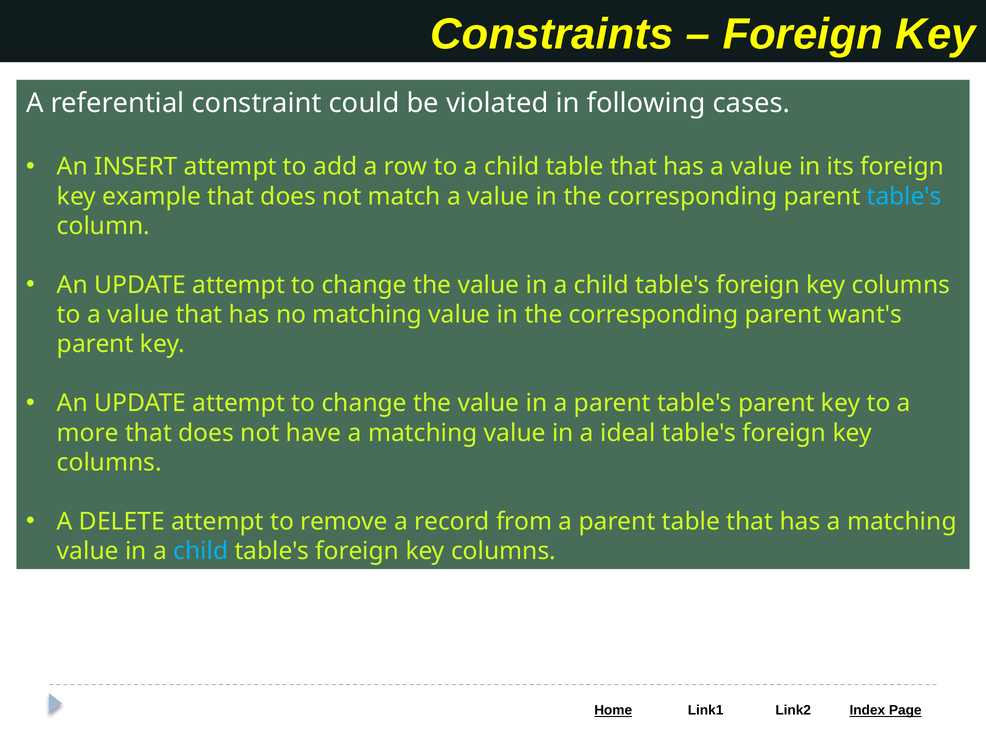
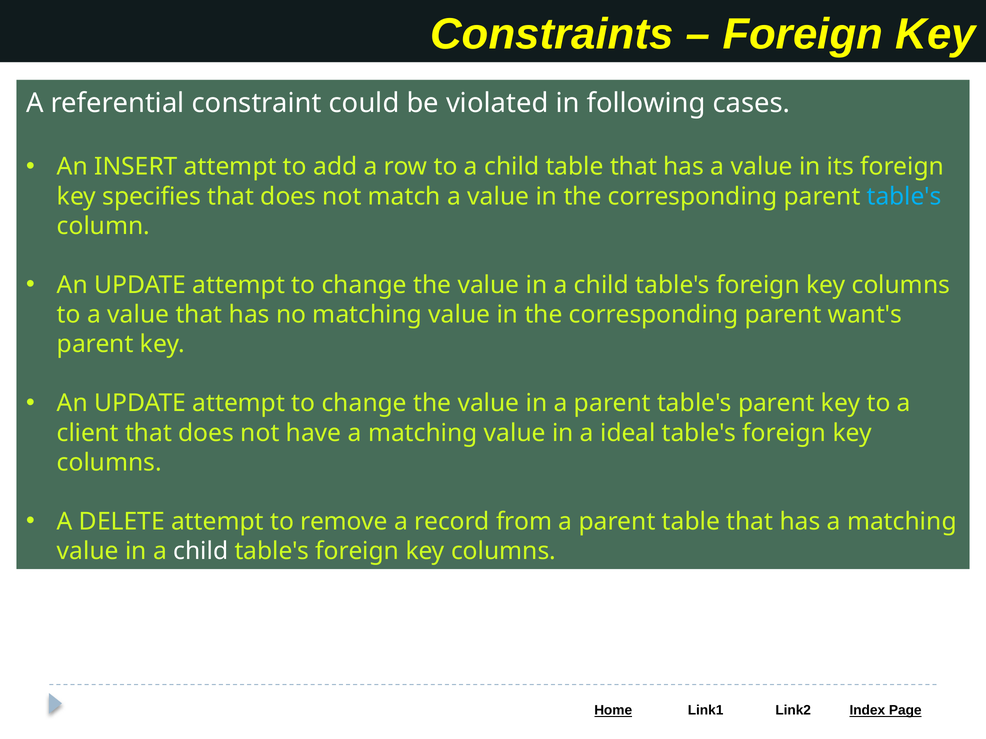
example: example -> specifies
more: more -> client
child at (201, 552) colour: light blue -> white
